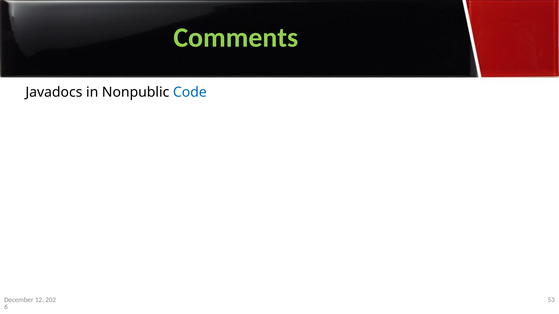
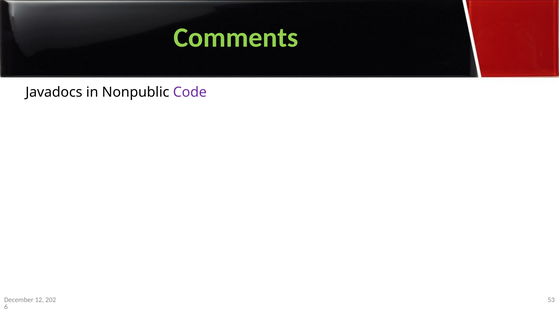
Code colour: blue -> purple
